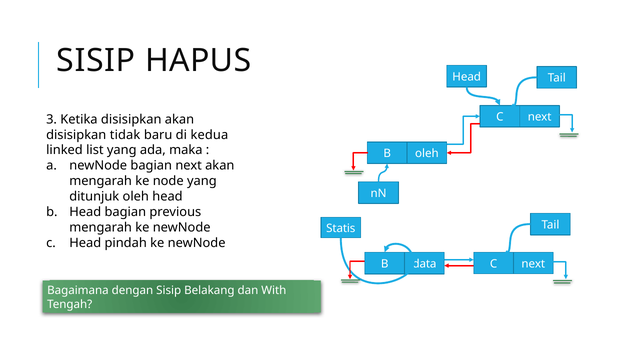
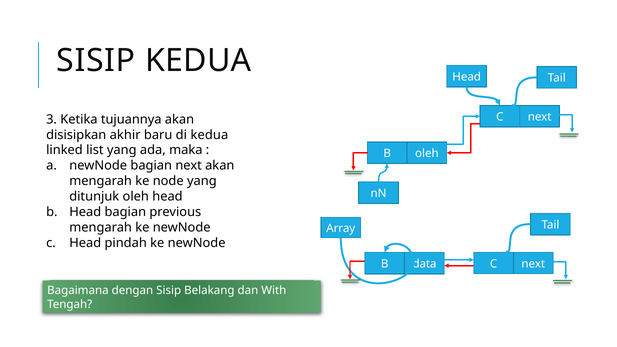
SISIP HAPUS: HAPUS -> KEDUA
Ketika disisipkan: disisipkan -> tujuannya
tidak: tidak -> akhir
Statis: Statis -> Array
